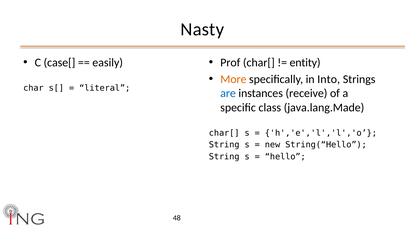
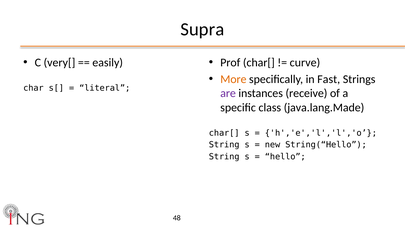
Nasty: Nasty -> Supra
case[: case[ -> very[
entity: entity -> curve
Into: Into -> Fast
are colour: blue -> purple
